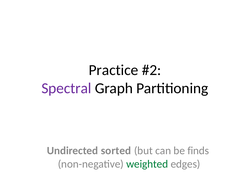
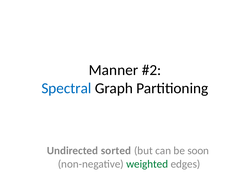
Practice: Practice -> Manner
Spectral colour: purple -> blue
finds: finds -> soon
